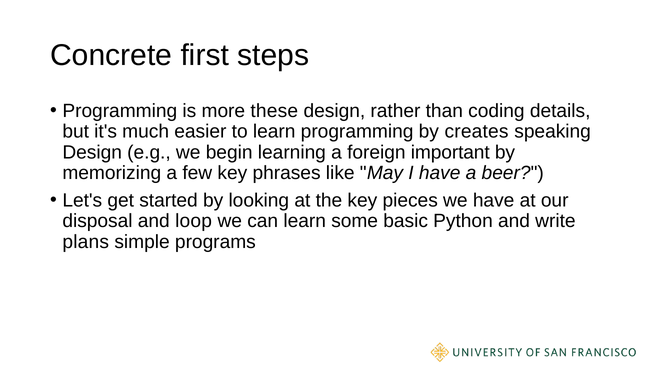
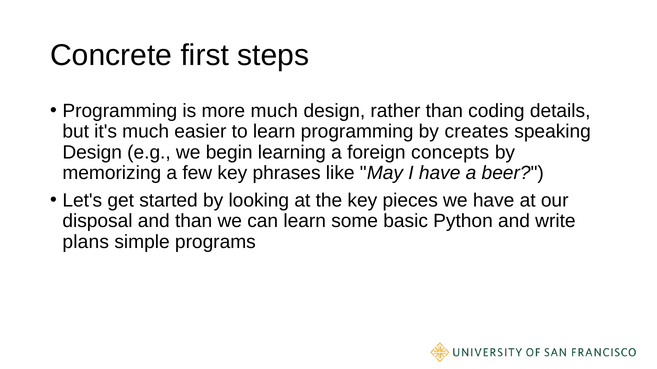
more these: these -> much
important: important -> concepts
and loop: loop -> than
